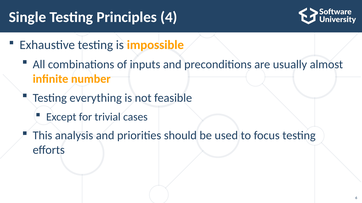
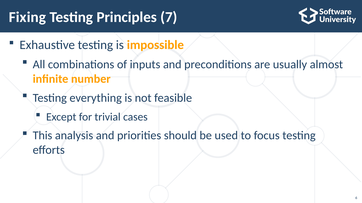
Single: Single -> Fixing
4: 4 -> 7
